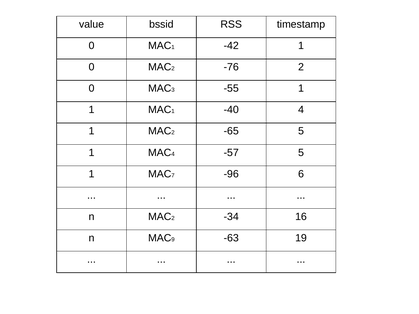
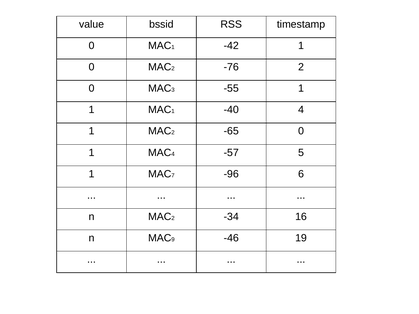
-65 5: 5 -> 0
-63: -63 -> -46
